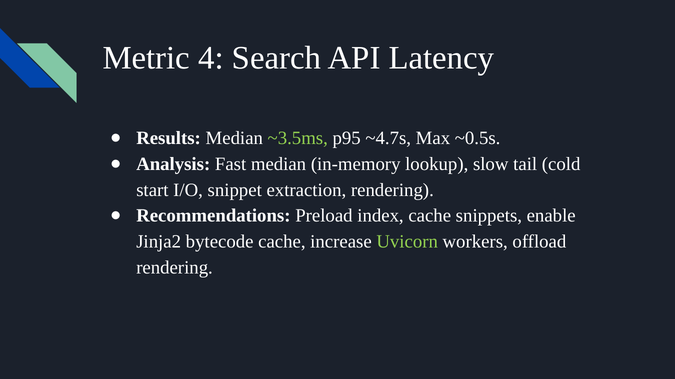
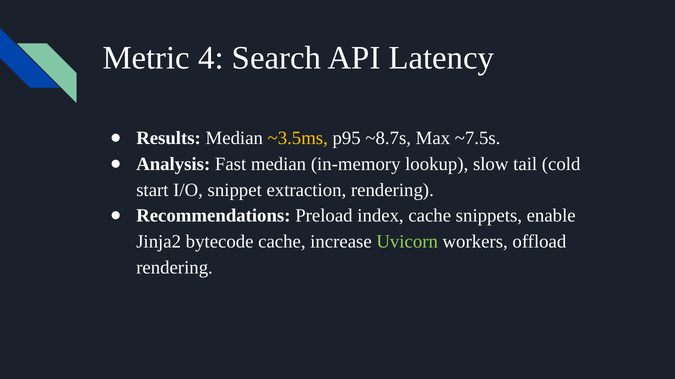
~3.5ms colour: light green -> yellow
~4.7s: ~4.7s -> ~8.7s
~0.5s: ~0.5s -> ~7.5s
